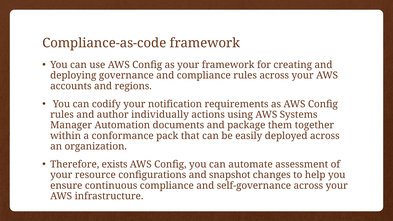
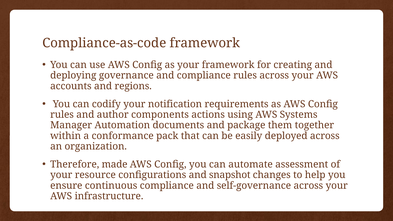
individually: individually -> components
exists: exists -> made
